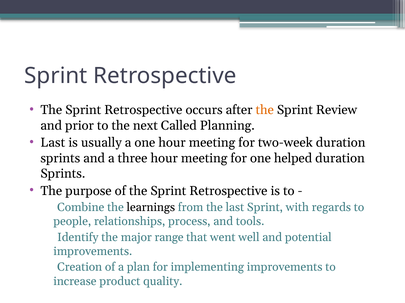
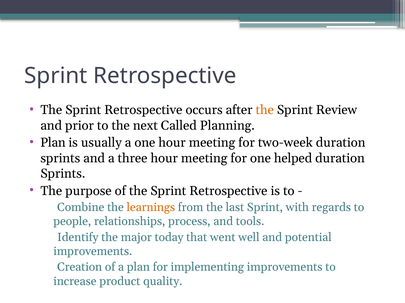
Last at (53, 143): Last -> Plan
learnings colour: black -> orange
range: range -> today
